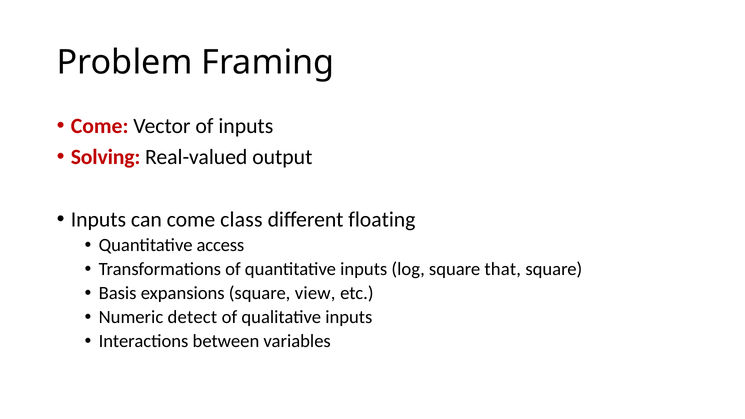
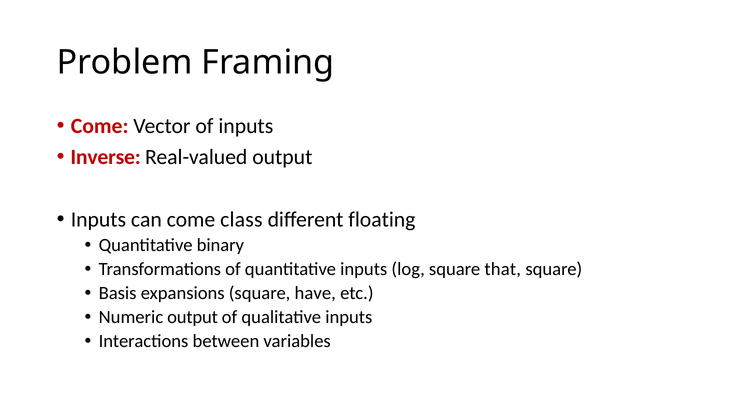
Solving: Solving -> Inverse
access: access -> binary
view: view -> have
Numeric detect: detect -> output
